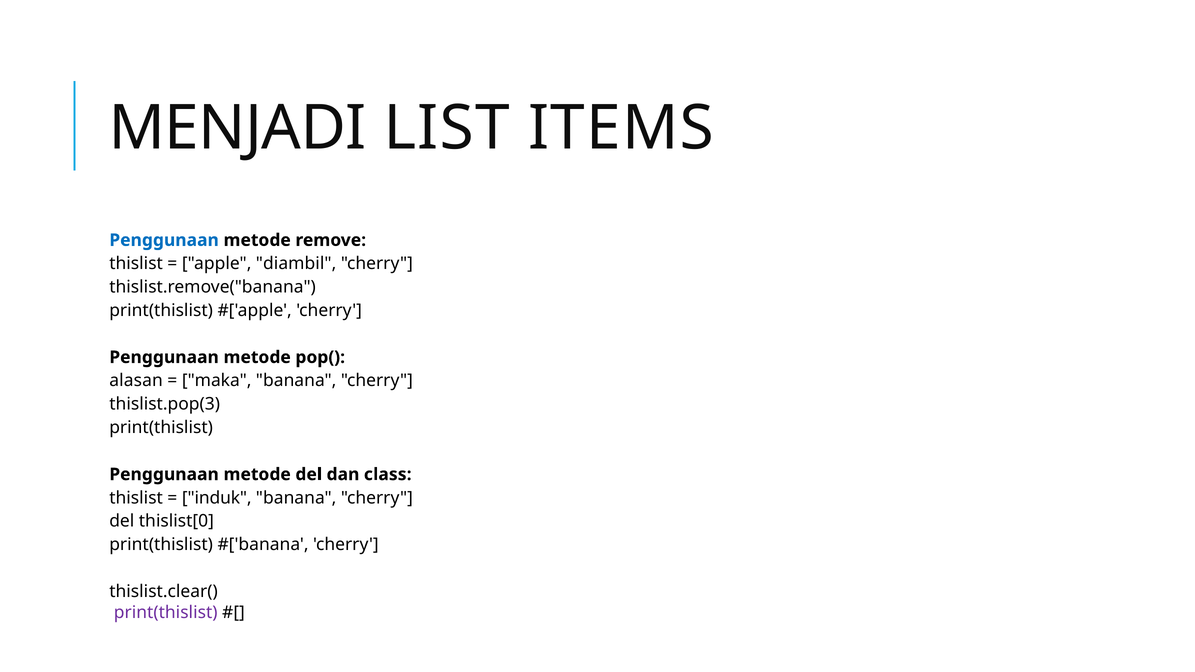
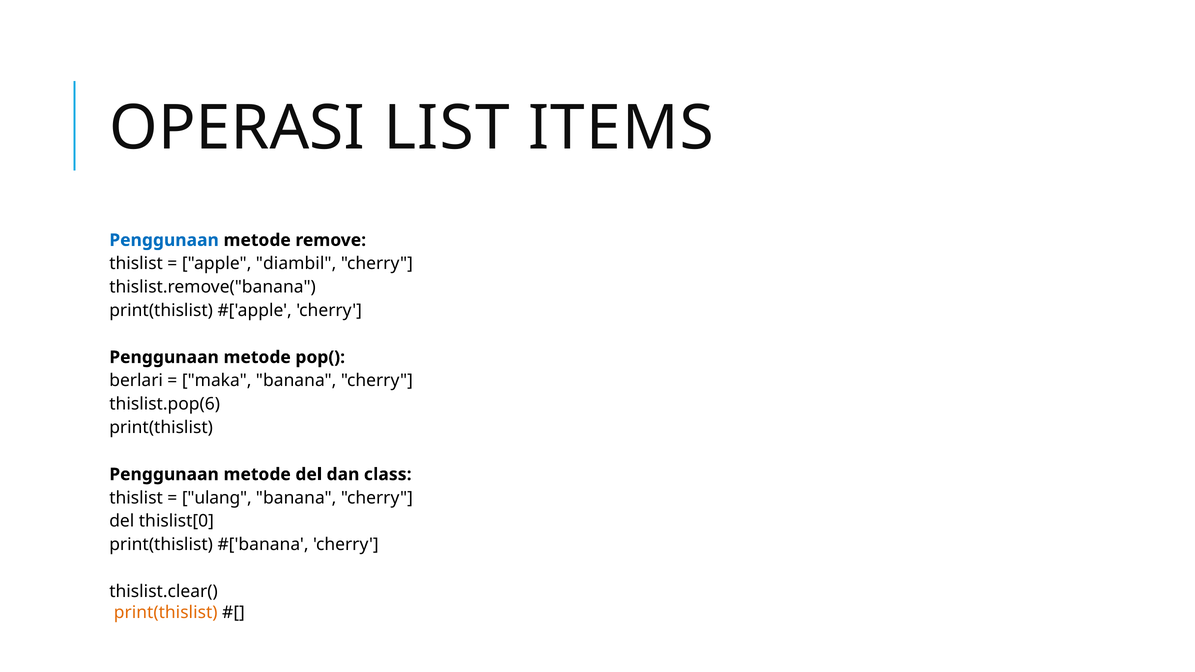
MENJADI: MENJADI -> OPERASI
alasan: alasan -> berlari
thislist.pop(3: thislist.pop(3 -> thislist.pop(6
induk: induk -> ulang
print(thislist at (166, 613) colour: purple -> orange
